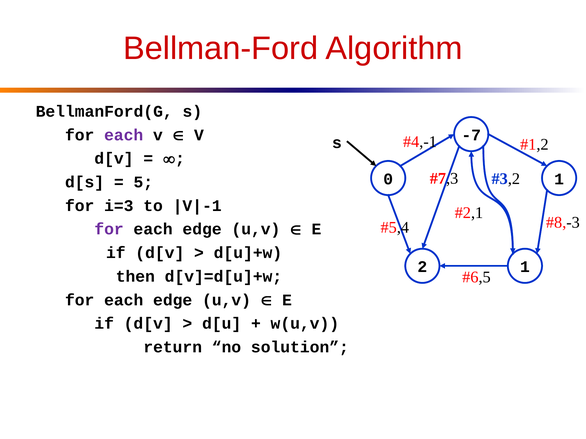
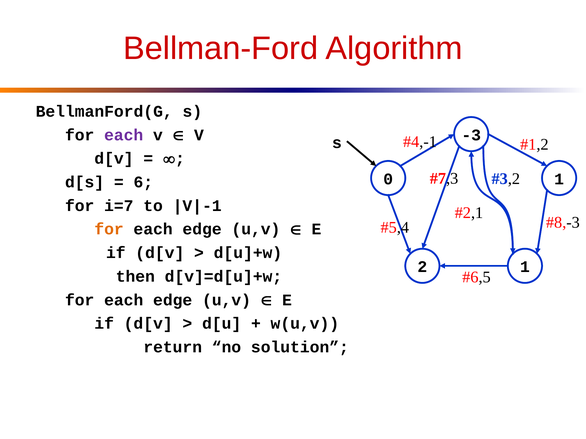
-7: -7 -> -3
5: 5 -> 6
i=3: i=3 -> i=7
for at (109, 230) colour: purple -> orange
